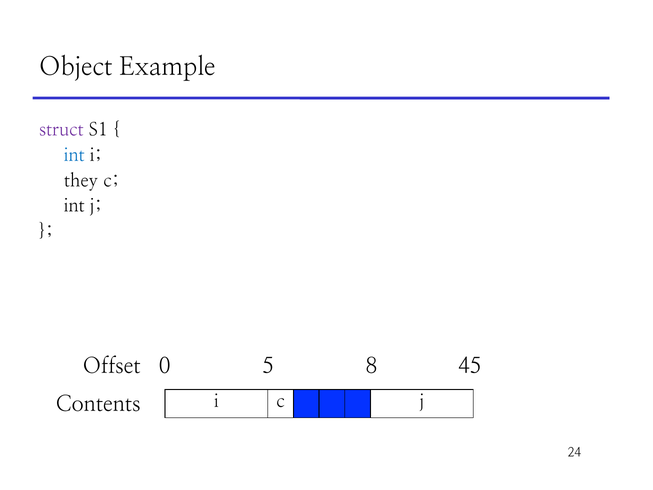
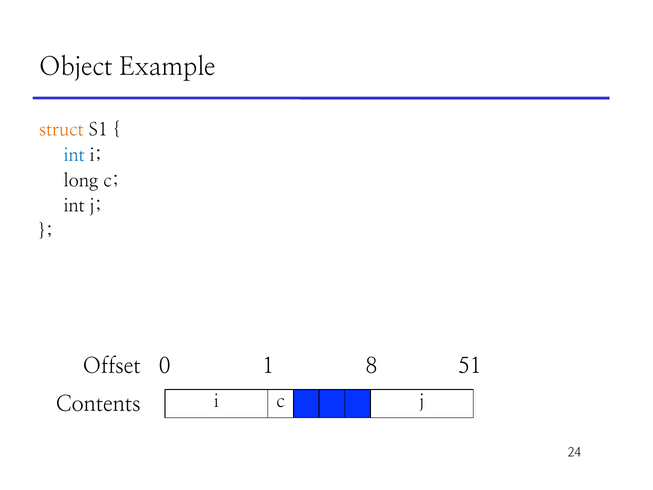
struct colour: purple -> orange
they: they -> long
5: 5 -> 1
45: 45 -> 51
